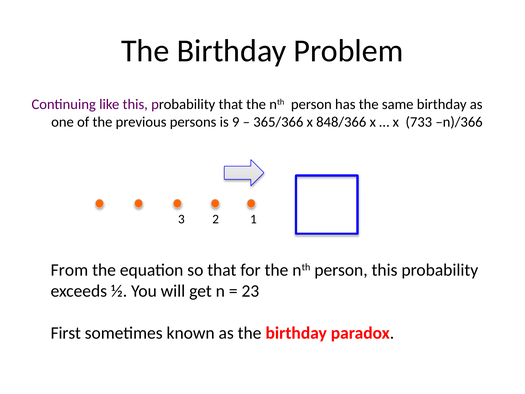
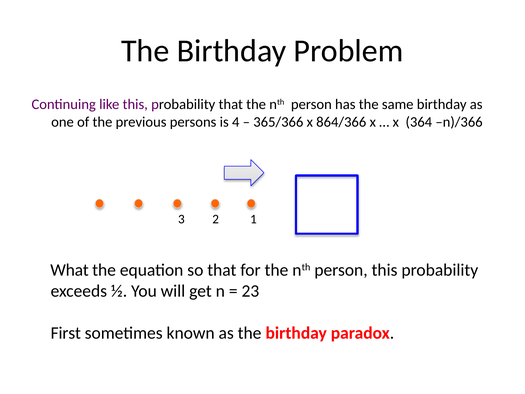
9: 9 -> 4
848/366: 848/366 -> 864/366
733: 733 -> 364
From: From -> What
